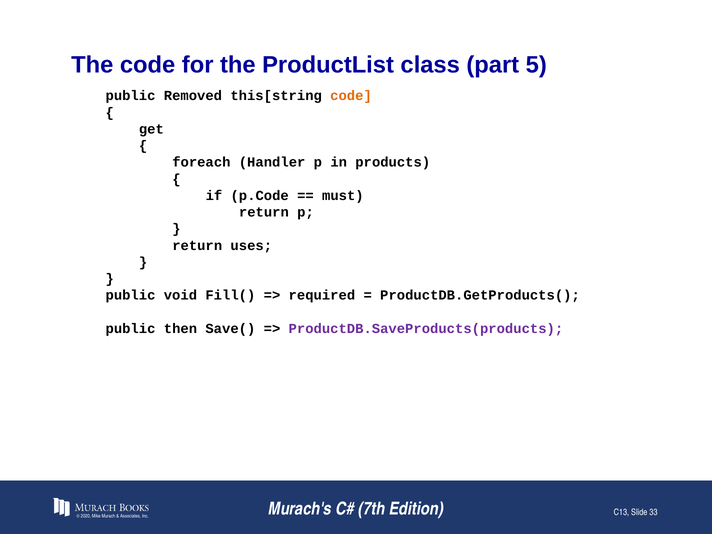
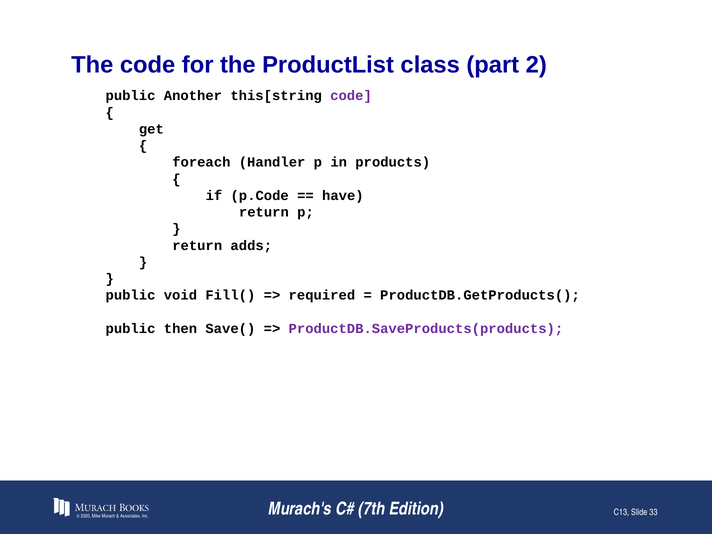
5: 5 -> 2
Removed: Removed -> Another
code at (351, 96) colour: orange -> purple
must: must -> have
uses: uses -> adds
